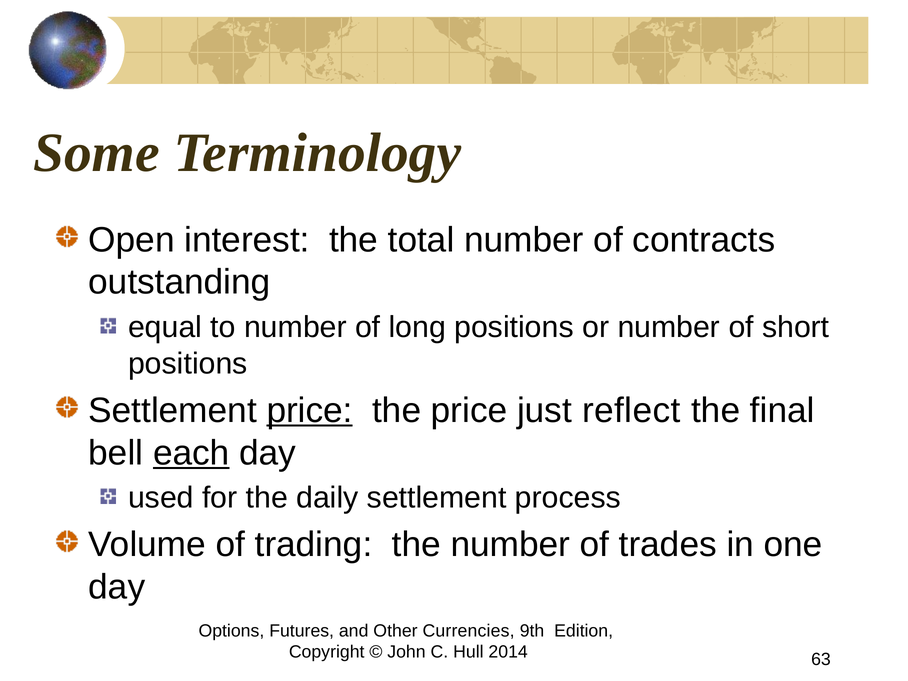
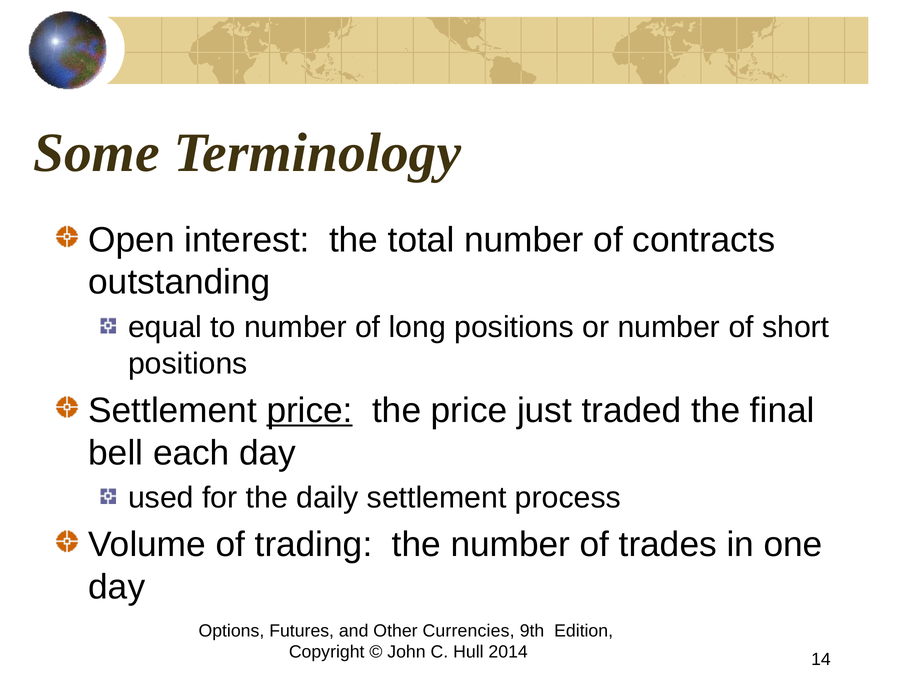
reflect: reflect -> traded
each underline: present -> none
63: 63 -> 14
